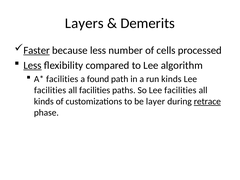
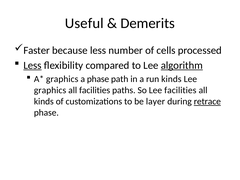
Layers: Layers -> Useful
Faster underline: present -> none
algorithm underline: none -> present
facilities at (62, 79): facilities -> graphics
a found: found -> phase
facilities at (50, 90): facilities -> graphics
